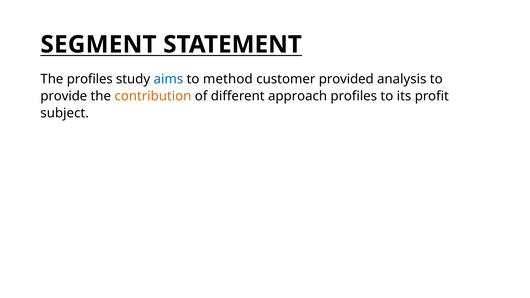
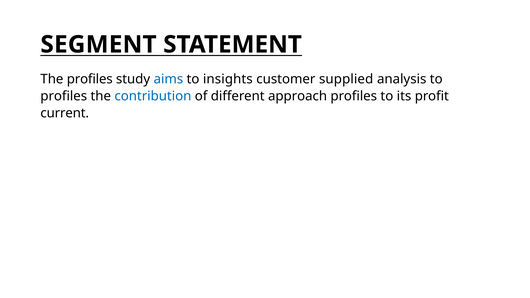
method: method -> insights
provided: provided -> supplied
provide at (64, 96): provide -> profiles
contribution colour: orange -> blue
subject: subject -> current
